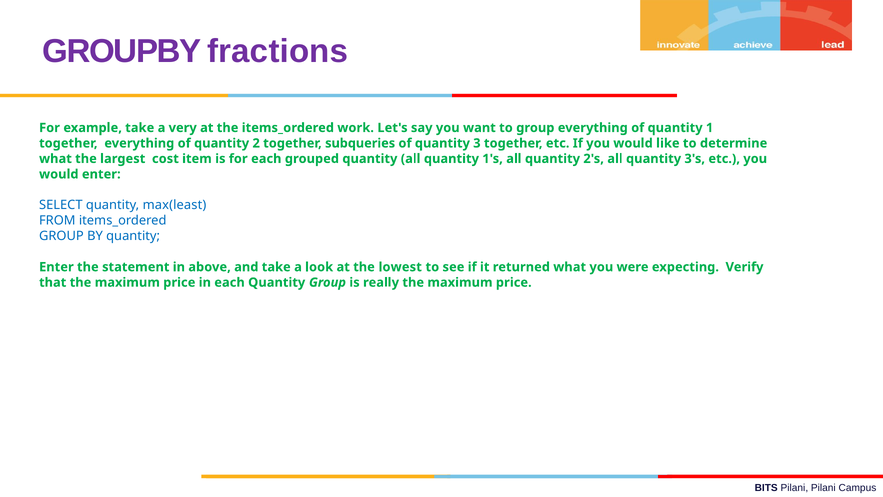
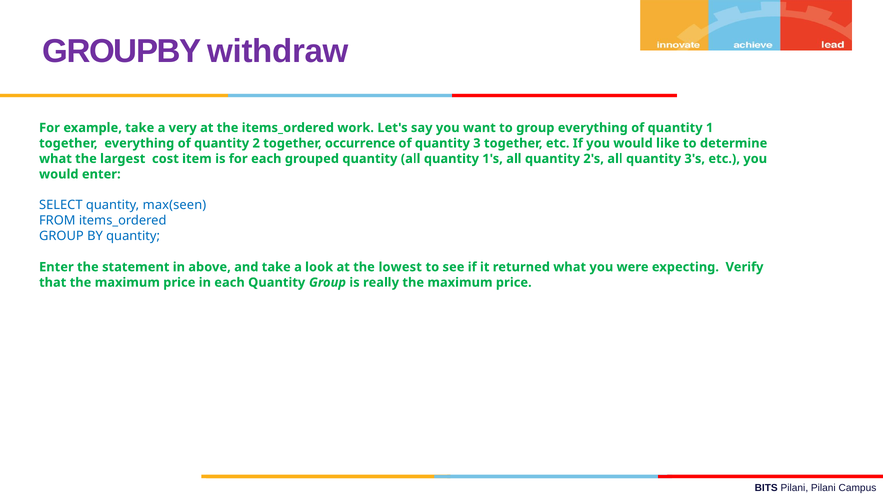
fractions: fractions -> withdraw
subqueries: subqueries -> occurrence
max(least: max(least -> max(seen
